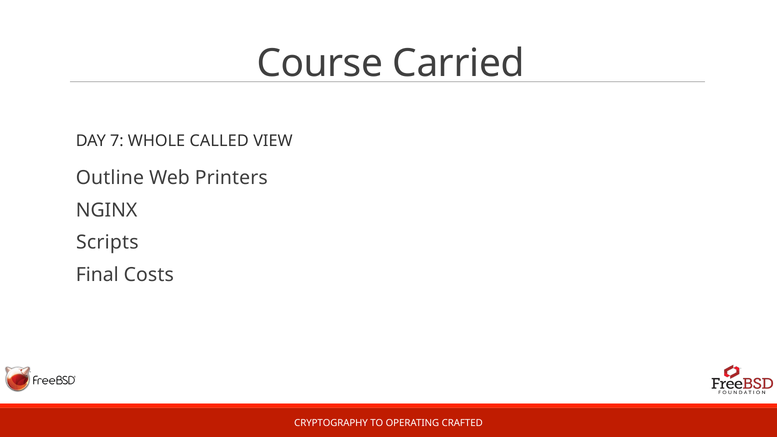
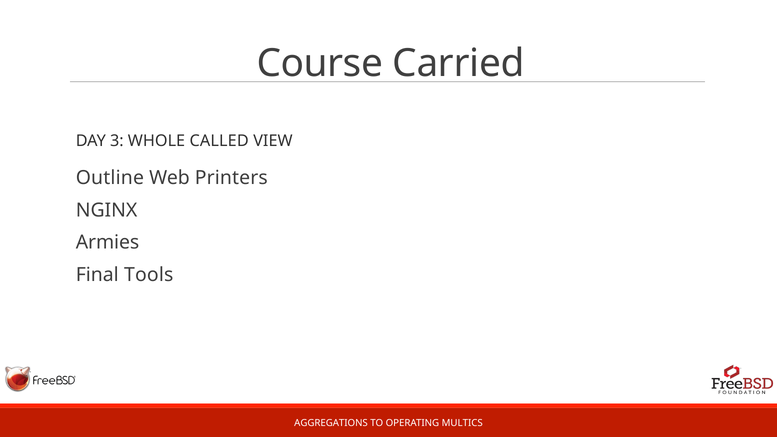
7: 7 -> 3
Scripts: Scripts -> Armies
Costs: Costs -> Tools
CRYPTOGRAPHY: CRYPTOGRAPHY -> AGGREGATIONS
CRAFTED: CRAFTED -> MULTICS
